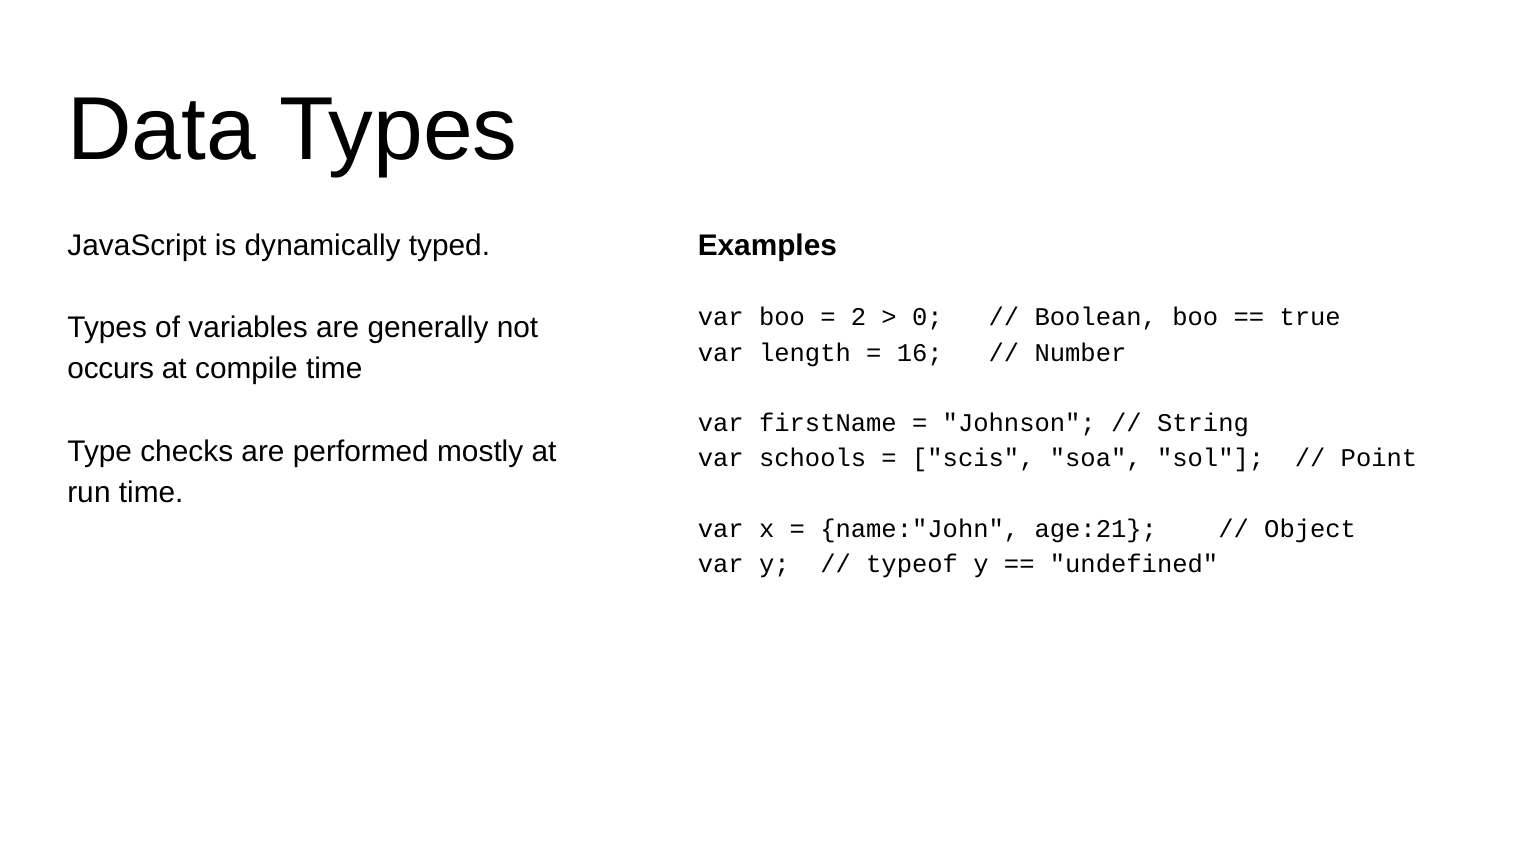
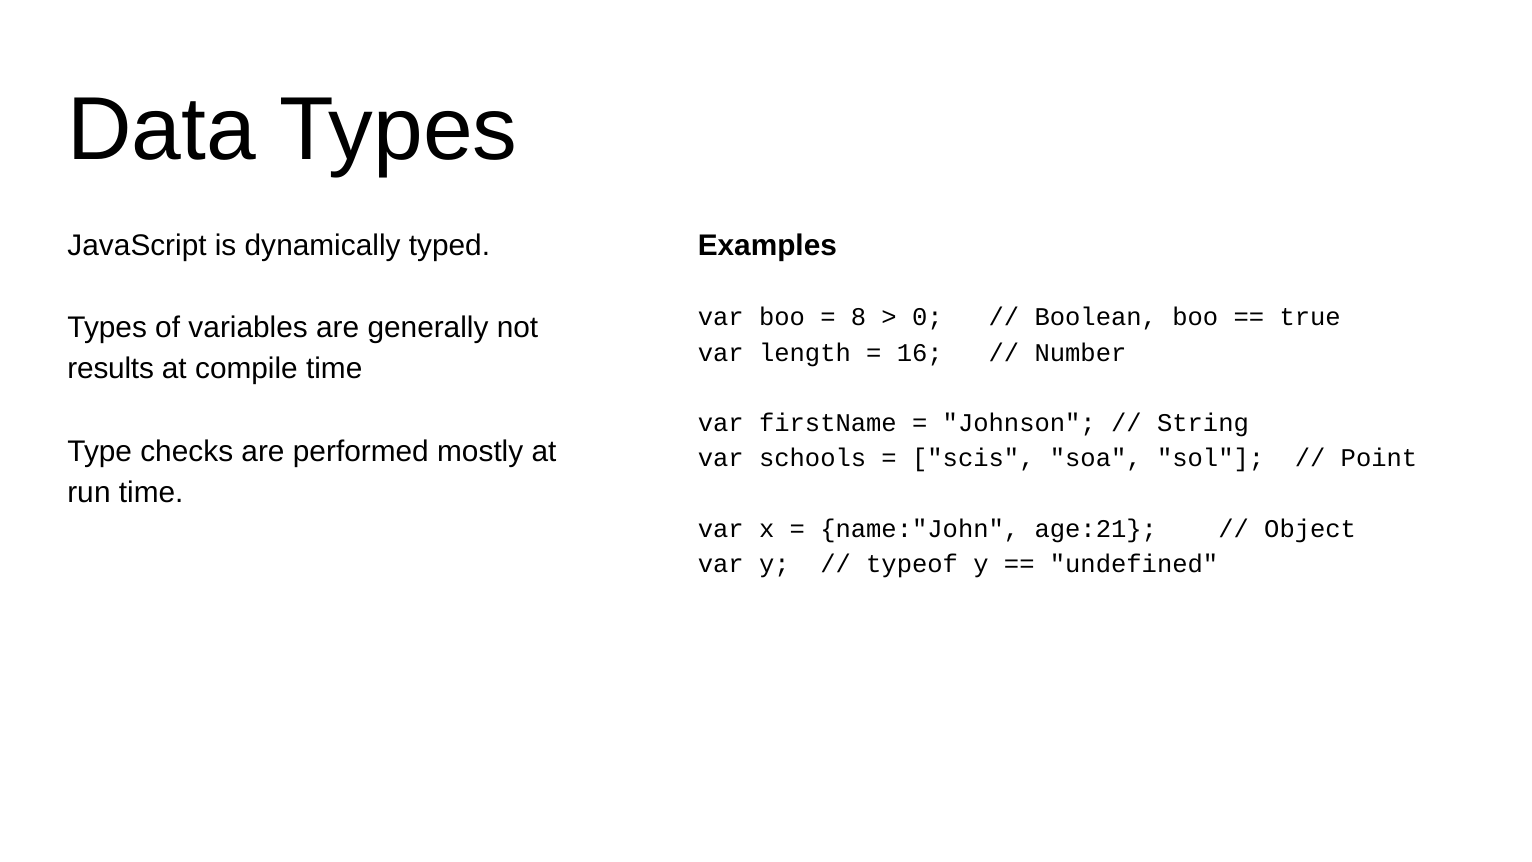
2: 2 -> 8
occurs: occurs -> results
